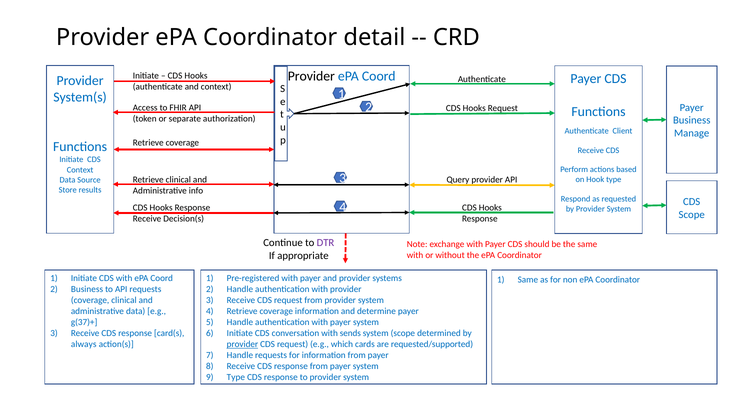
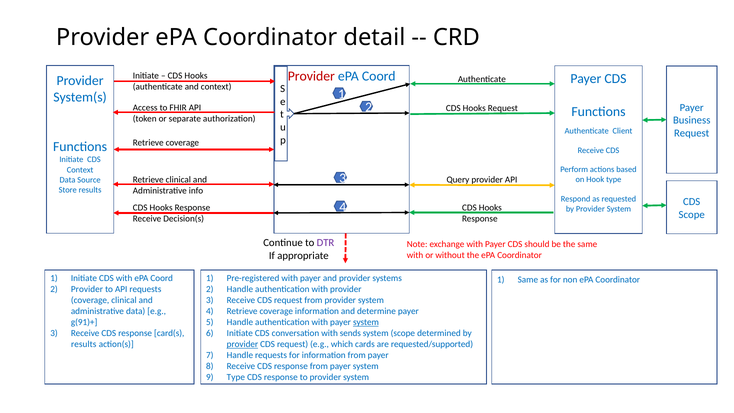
Provider at (311, 76) colour: black -> red
Manage at (692, 133): Manage -> Request
2 Business: Business -> Provider
g(37)+: g(37)+ -> g(91)+
system at (366, 322) underline: none -> present
always at (84, 344): always -> results
